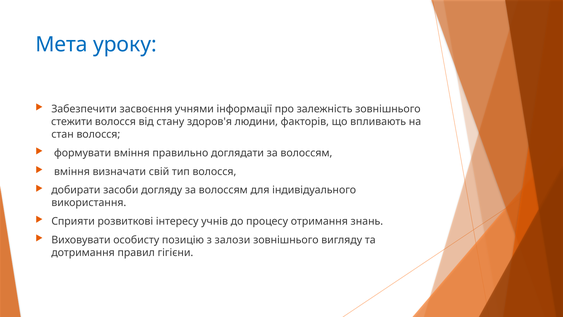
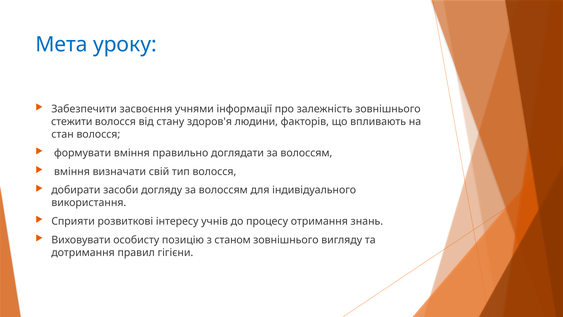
залози: залози -> станом
